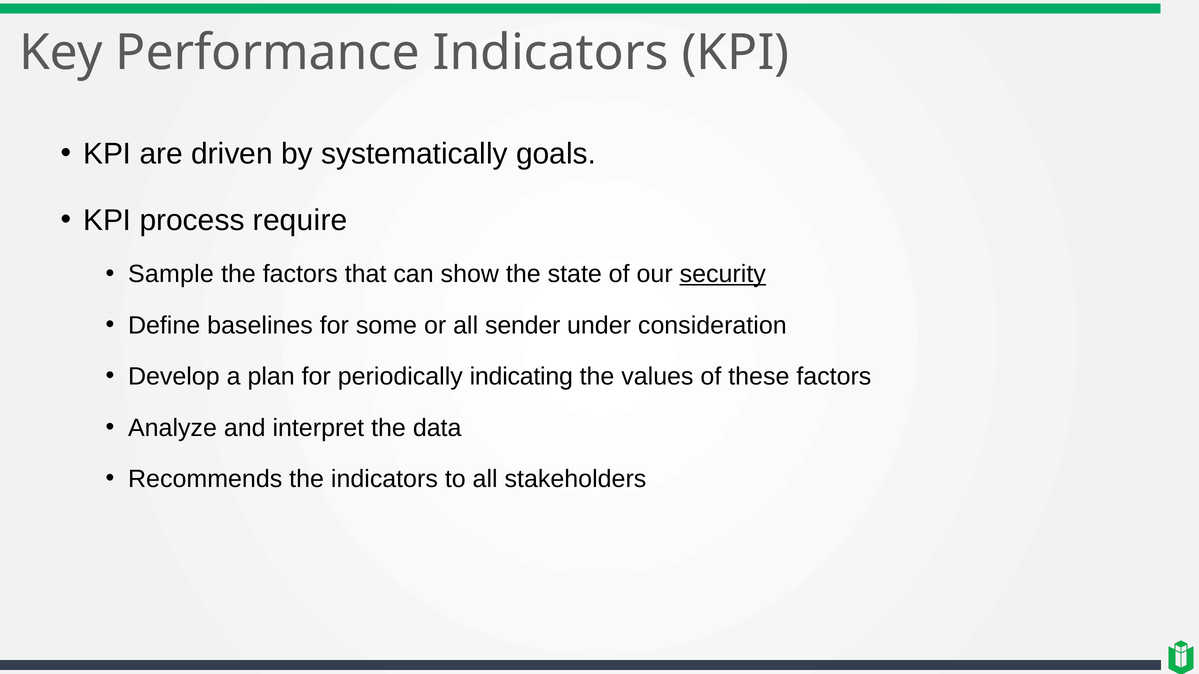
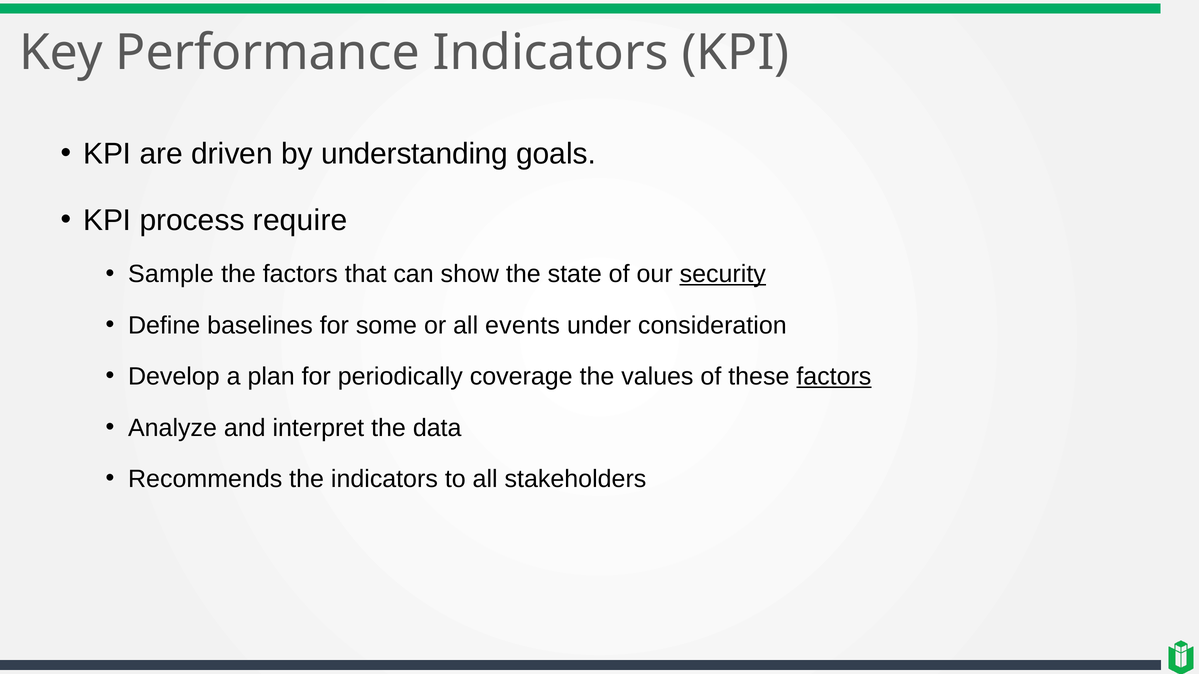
systematically: systematically -> understanding
sender: sender -> events
indicating: indicating -> coverage
factors at (834, 377) underline: none -> present
